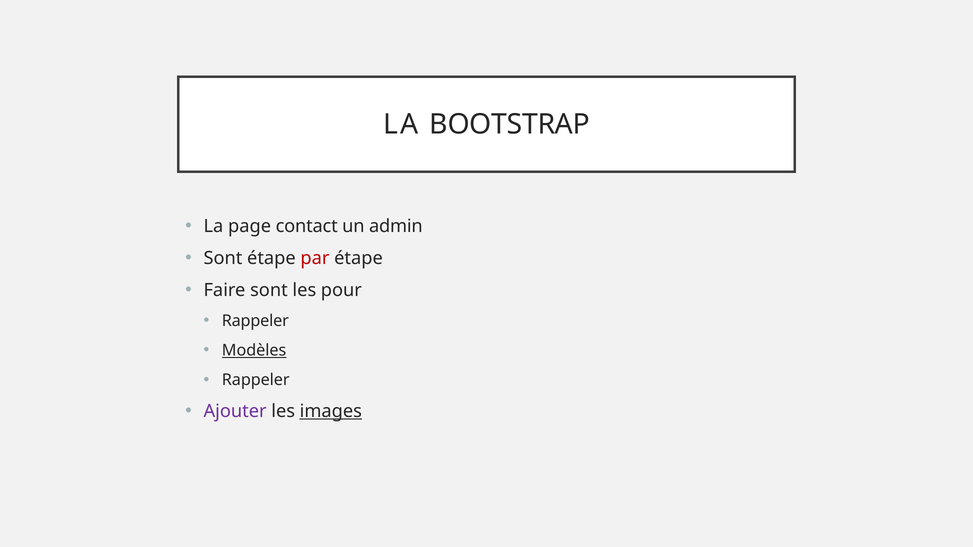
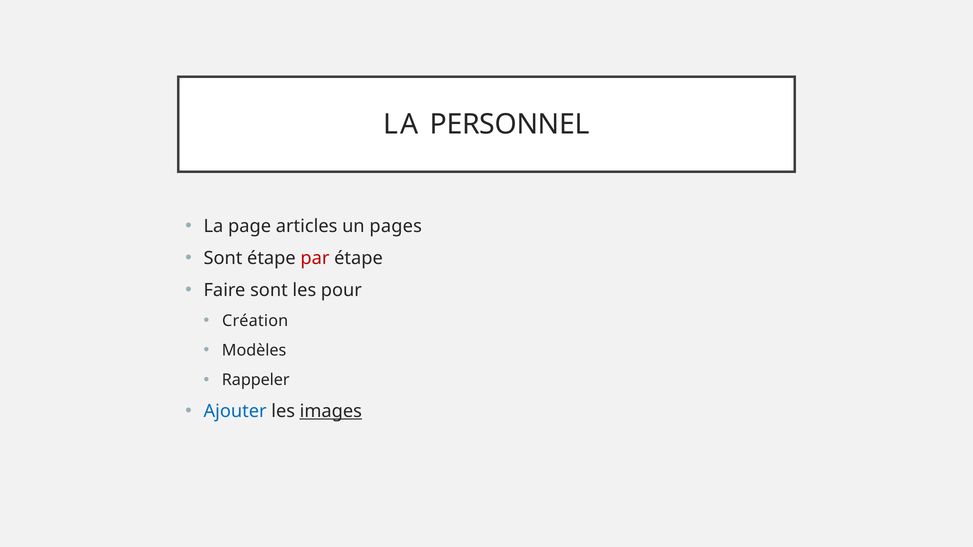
BOOTSTRAP: BOOTSTRAP -> PERSONNEL
contact: contact -> articles
admin: admin -> pages
Rappeler at (255, 321): Rappeler -> Création
Modèles underline: present -> none
Ajouter colour: purple -> blue
